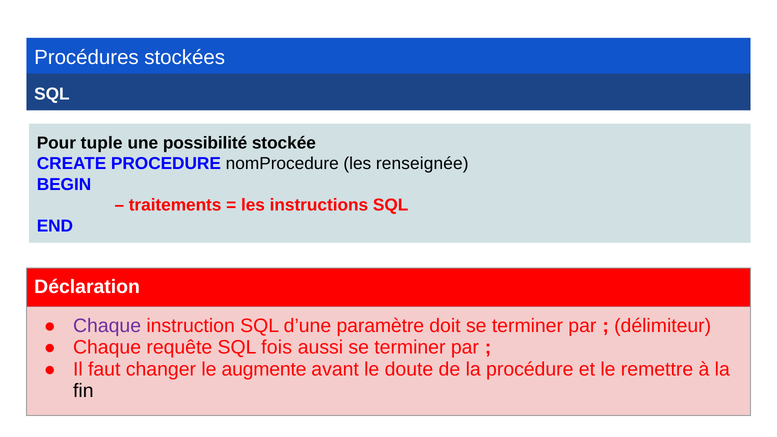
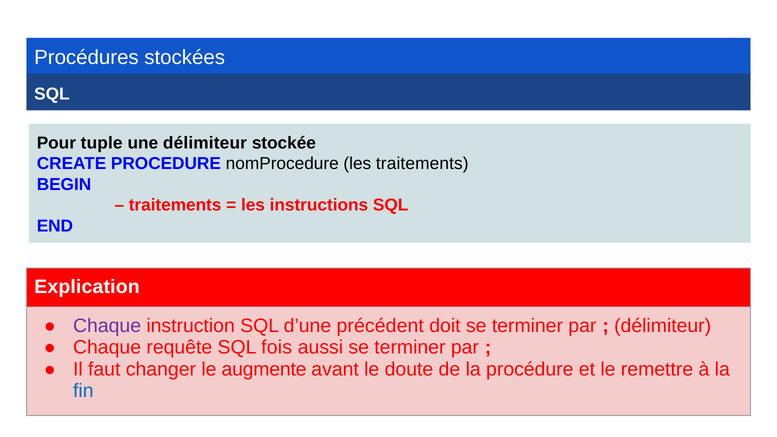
une possibilité: possibilité -> délimiteur
les renseignée: renseignée -> traitements
Déclaration: Déclaration -> Explication
paramètre: paramètre -> précédent
fin colour: black -> blue
